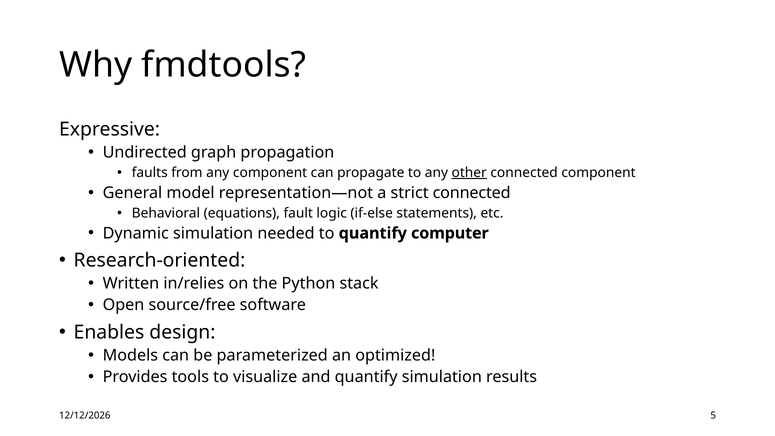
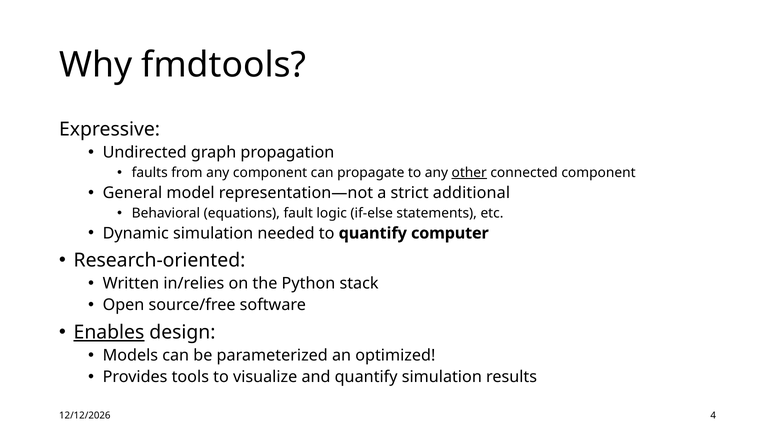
strict connected: connected -> additional
Enables underline: none -> present
5: 5 -> 4
